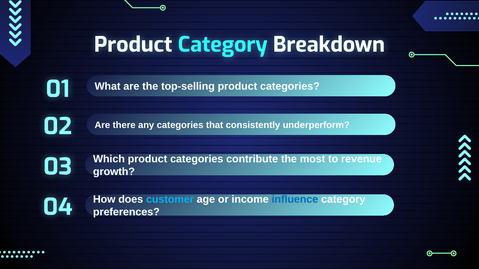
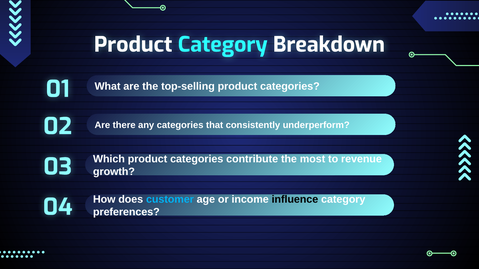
influence colour: blue -> black
